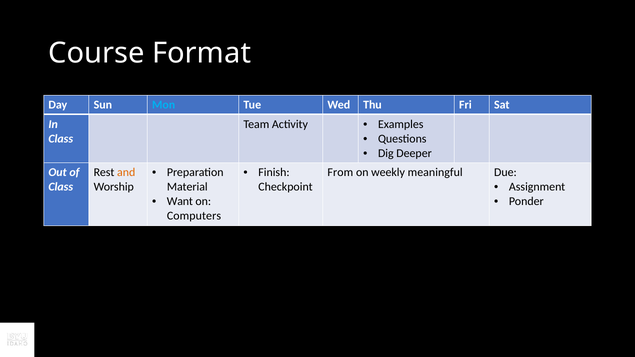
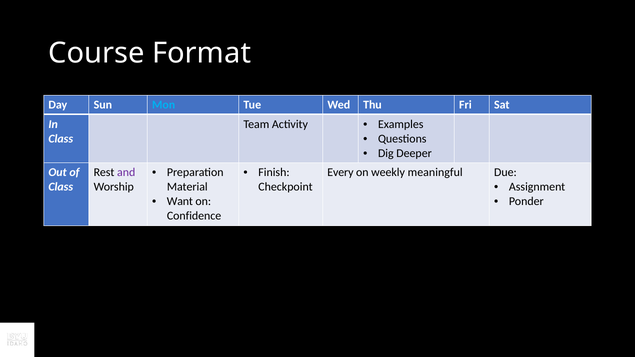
and colour: orange -> purple
From: From -> Every
Computers: Computers -> Confidence
